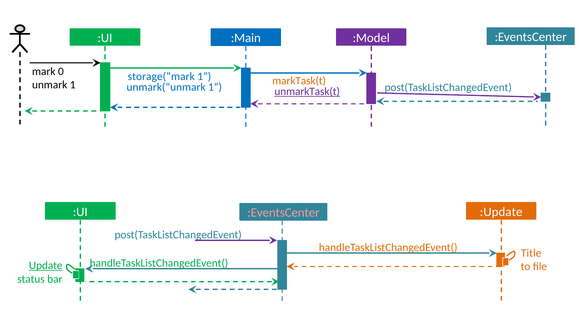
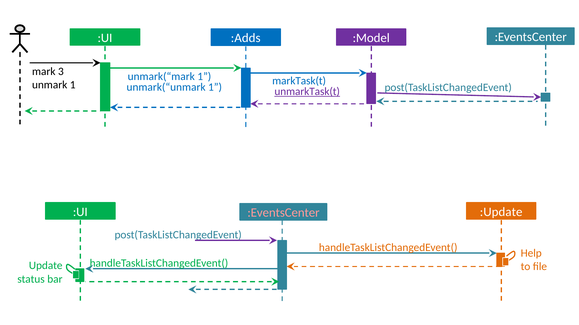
:Main: :Main -> :Adds
0: 0 -> 3
storage(“mark: storage(“mark -> unmark(“mark
markTask(t colour: orange -> blue
Title: Title -> Help
Update underline: present -> none
